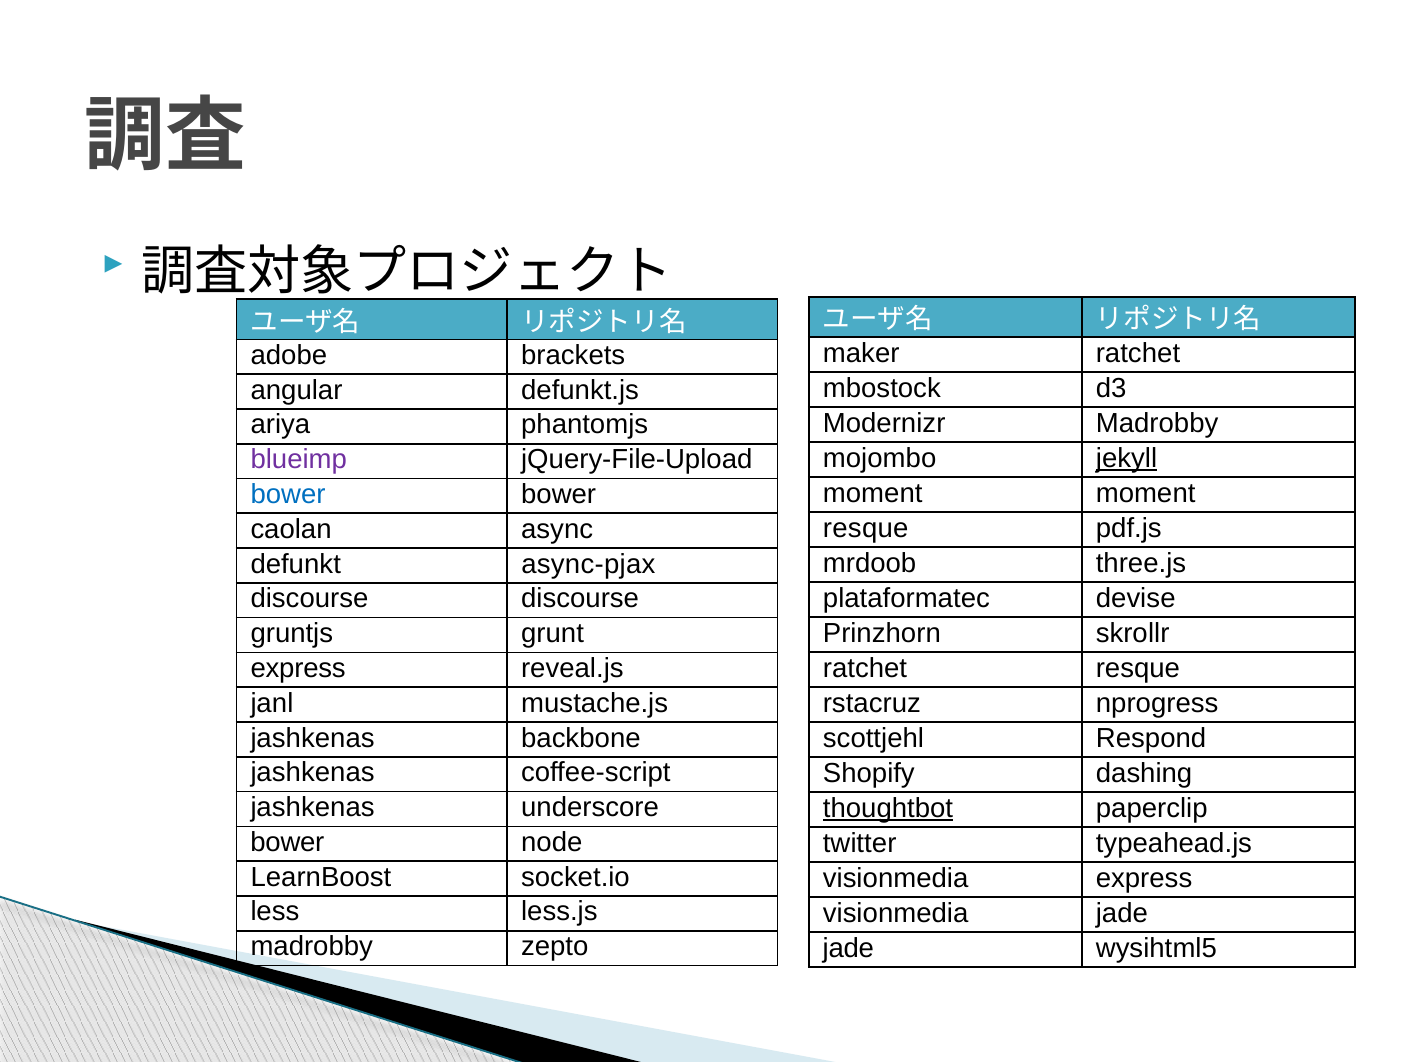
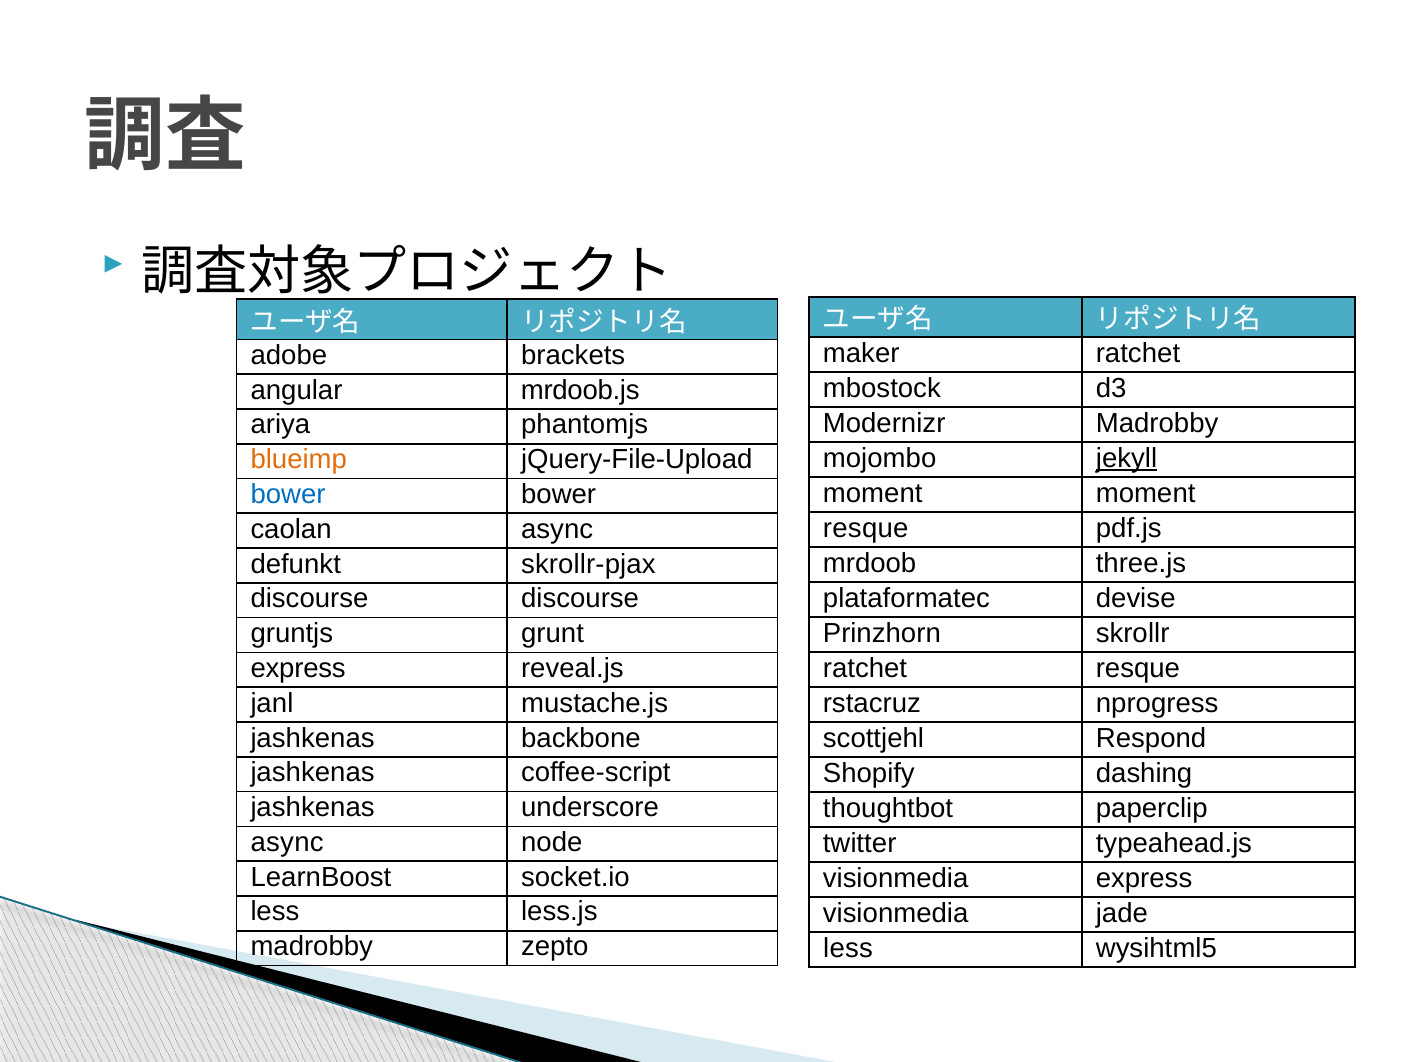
defunkt.js: defunkt.js -> mrdoob.js
blueimp colour: purple -> orange
async-pjax: async-pjax -> skrollr-pjax
thoughtbot underline: present -> none
bower at (287, 842): bower -> async
jade at (848, 948): jade -> less
